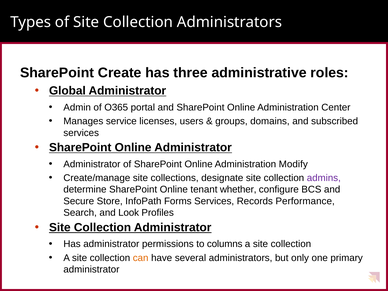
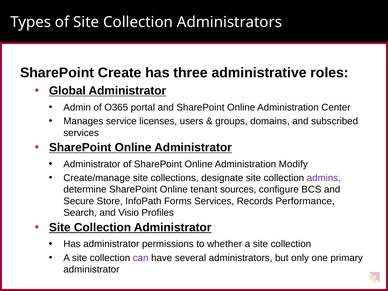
whether: whether -> sources
Look: Look -> Visio
columns: columns -> whether
can colour: orange -> purple
